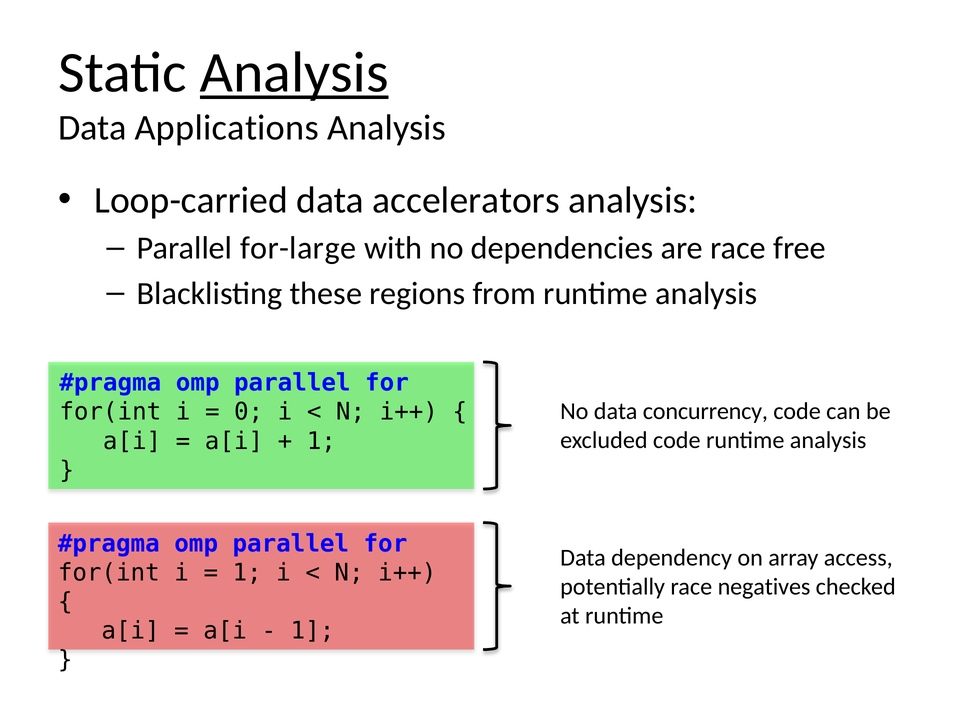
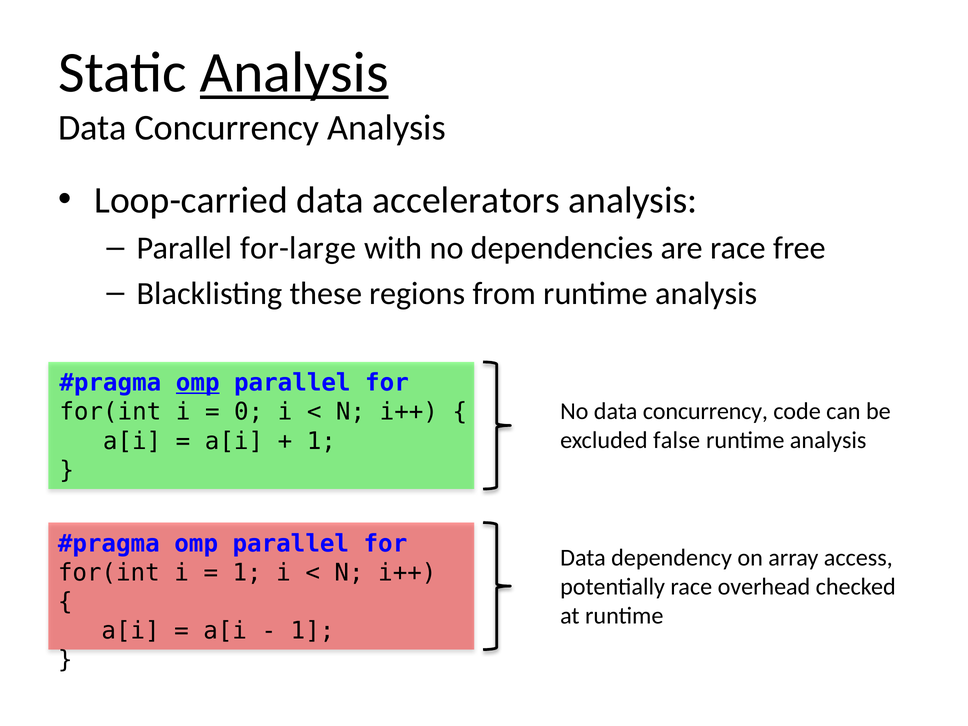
Applications at (227, 128): Applications -> Concurrency
omp at (198, 383) underline: none -> present
excluded code: code -> false
negatives: negatives -> overhead
